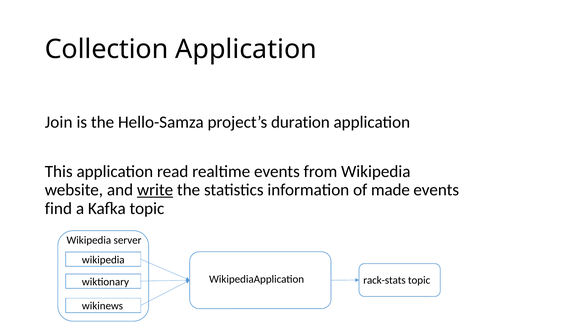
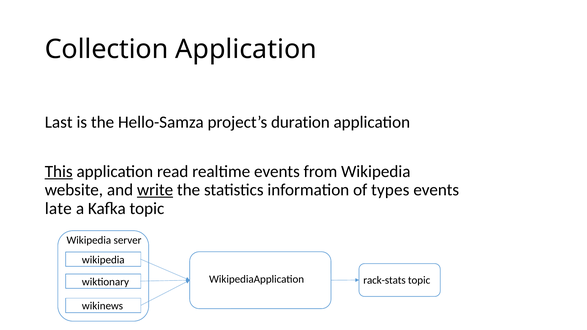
Join: Join -> Last
This underline: none -> present
made: made -> types
find: find -> late
